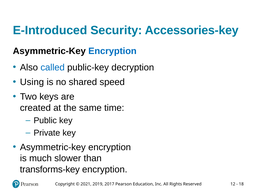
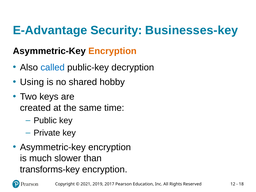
E-Introduced: E-Introduced -> E-Advantage
Accessories-key: Accessories-key -> Businesses-key
Encryption at (112, 51) colour: blue -> orange
speed: speed -> hobby
